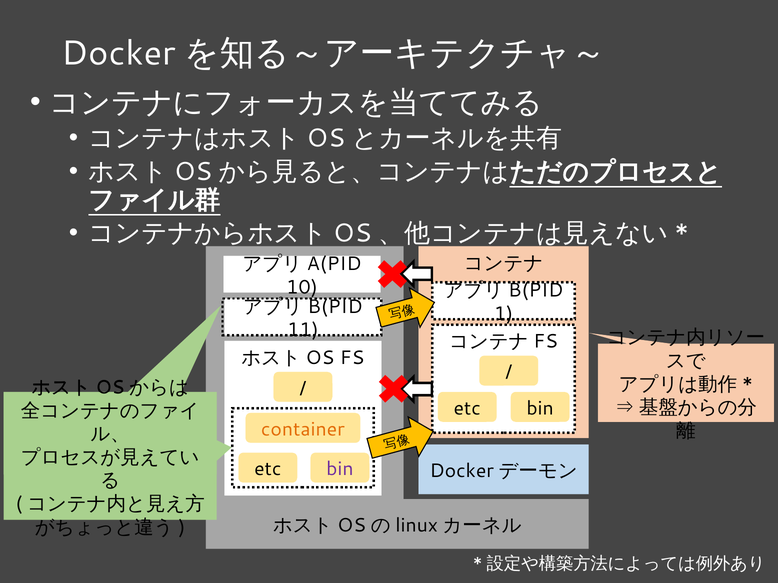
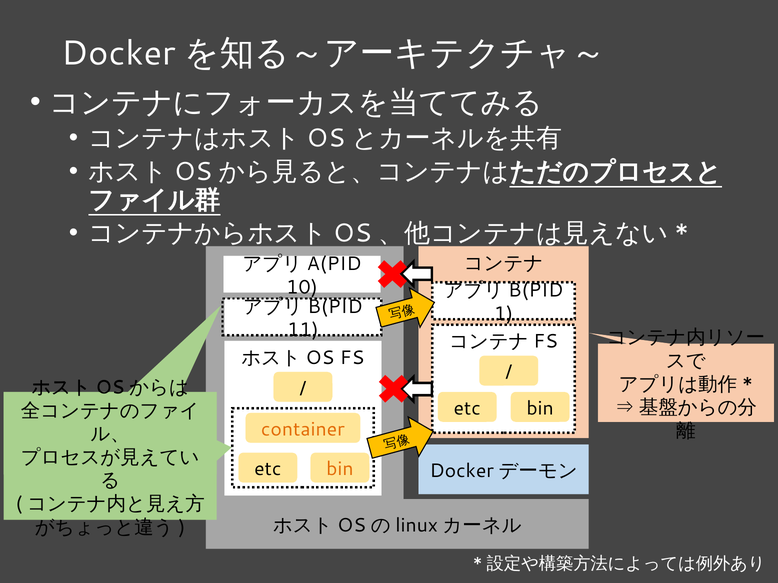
bin at (340, 469) colour: purple -> orange
